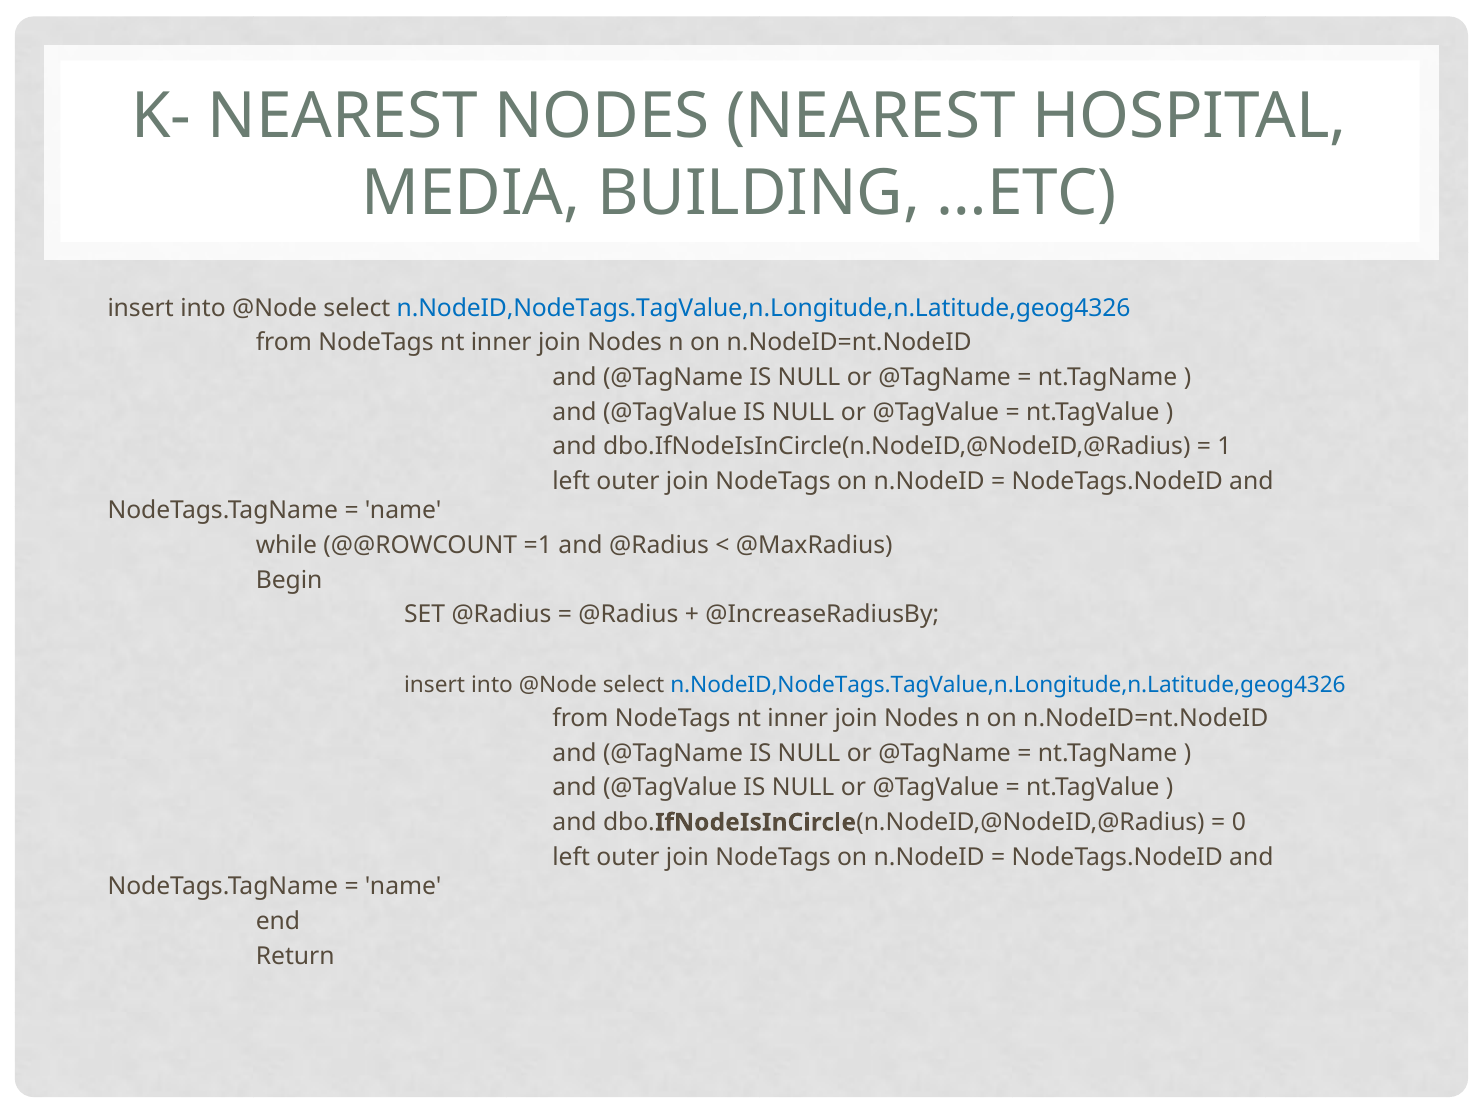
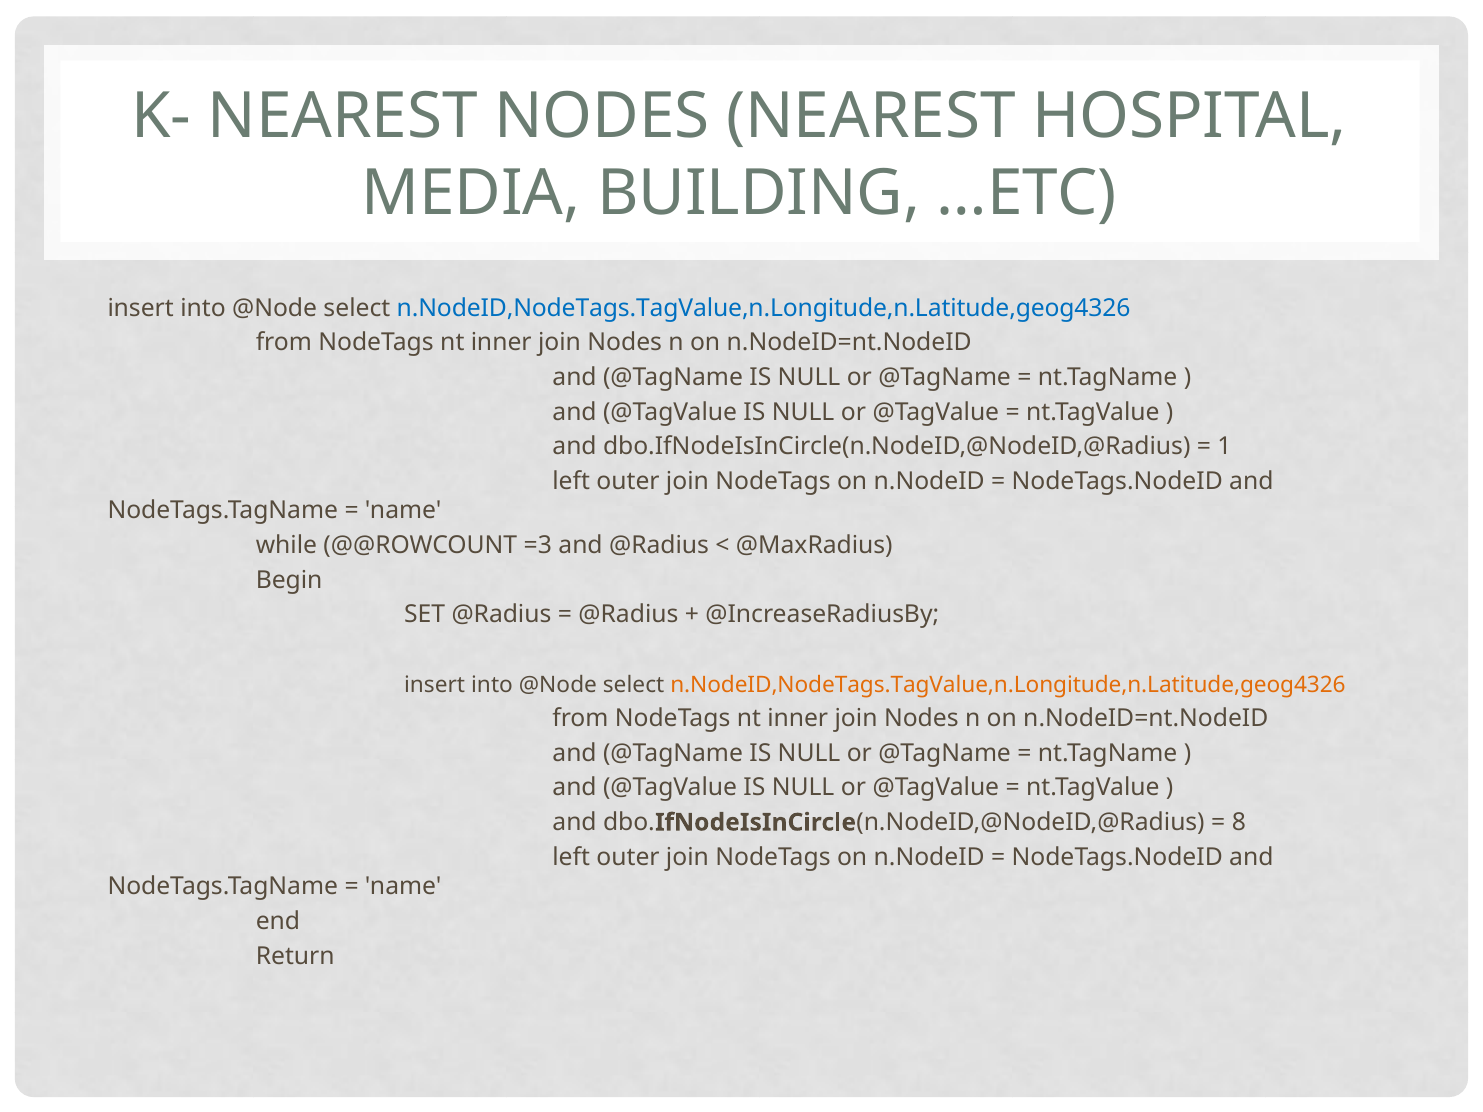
=1: =1 -> =3
n.NodeID,NodeTags.TagValue,n.Longitude,n.Latitude,geog4326 at (1008, 685) colour: blue -> orange
0: 0 -> 8
